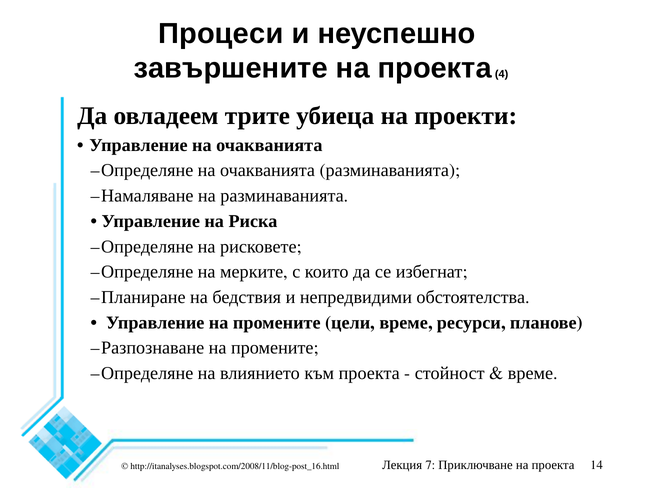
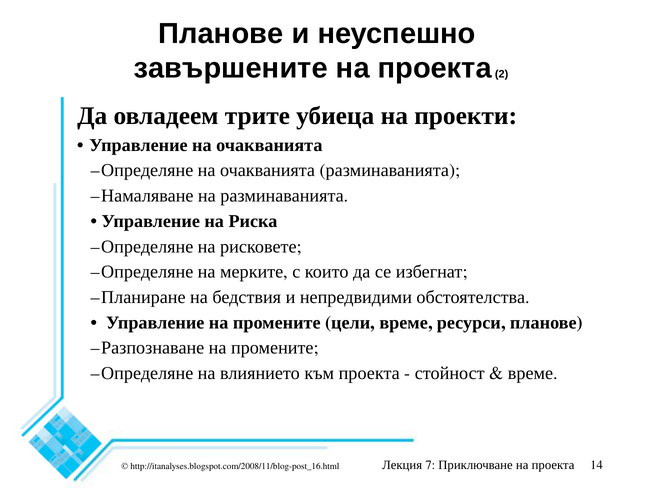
Процеси at (221, 34): Процеси -> Планове
4: 4 -> 2
